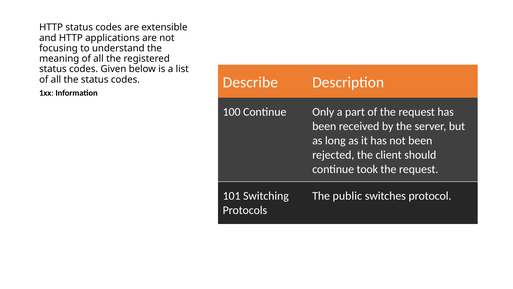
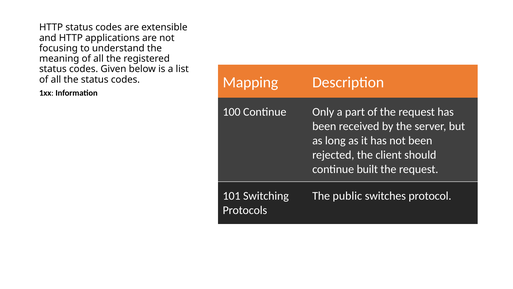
Describe: Describe -> Mapping
took: took -> built
